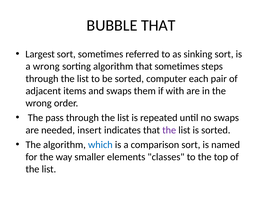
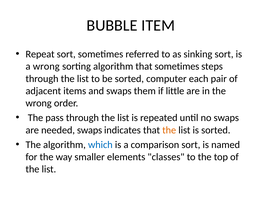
BUBBLE THAT: THAT -> ITEM
Largest: Largest -> Repeat
with: with -> little
needed insert: insert -> swaps
the at (169, 130) colour: purple -> orange
